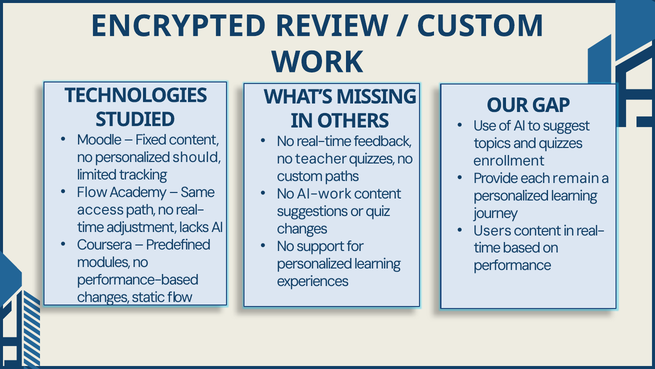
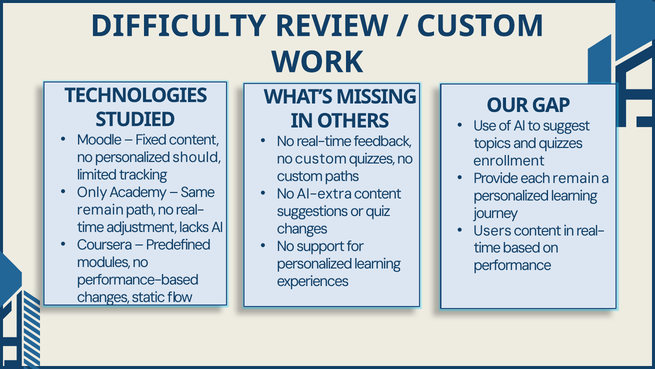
ENCRYPTED: ENCRYPTED -> DIFFICULTY
teacher at (321, 159): teacher -> custom
Flow at (92, 192): Flow -> Only
AI-work: AI-work -> AI-extra
access at (100, 210): access -> remain
